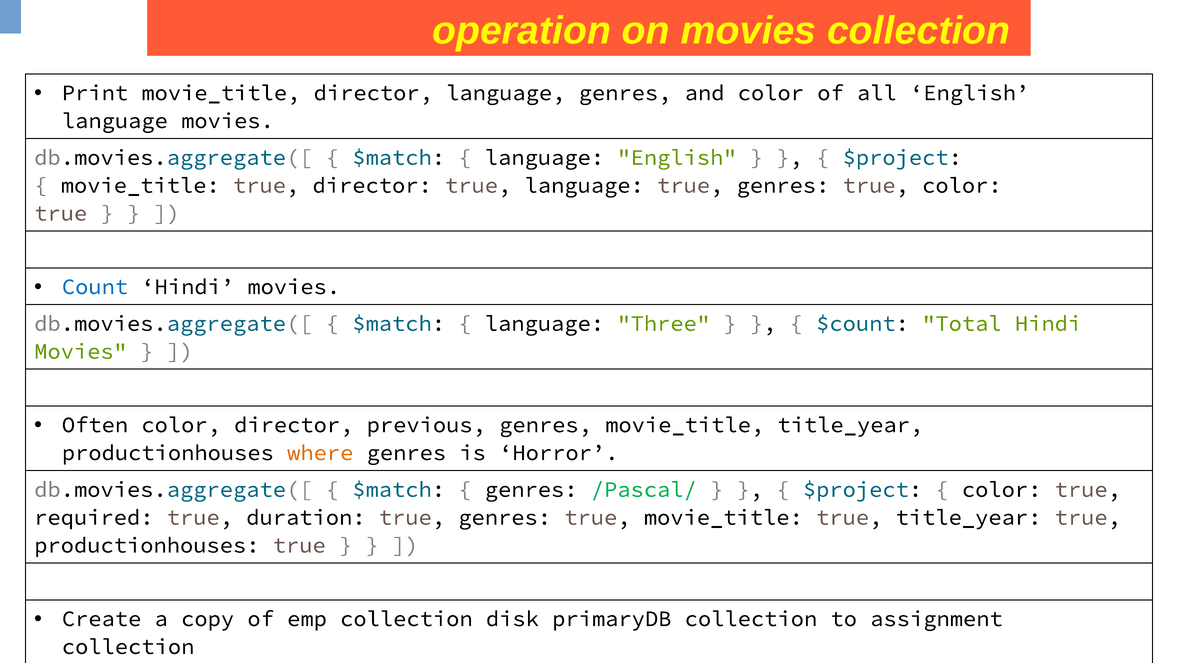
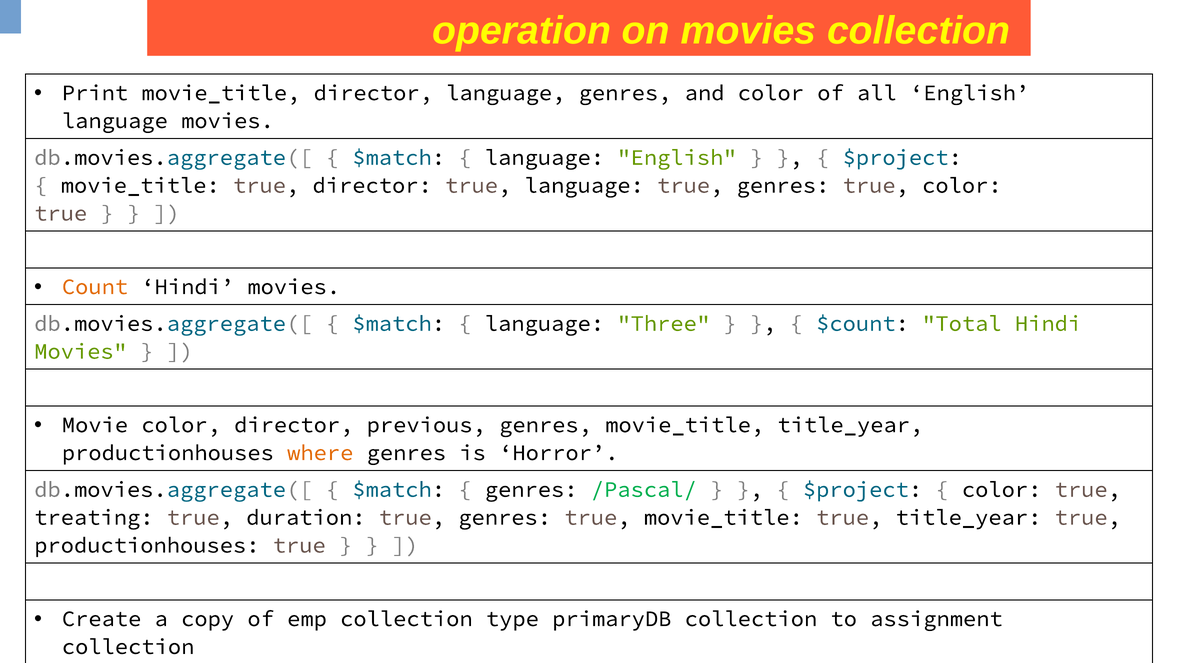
Count colour: blue -> orange
Often: Often -> Movie
required: required -> treating
disk: disk -> type
